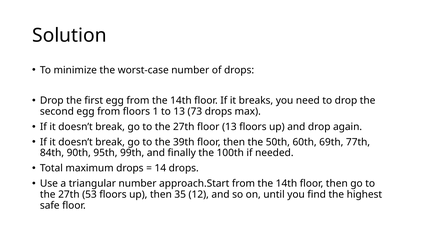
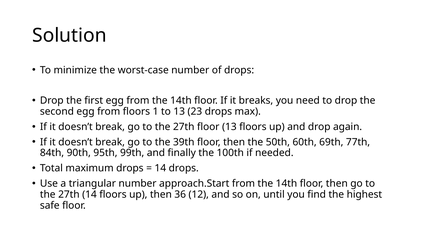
73: 73 -> 23
27th 53: 53 -> 14
35: 35 -> 36
